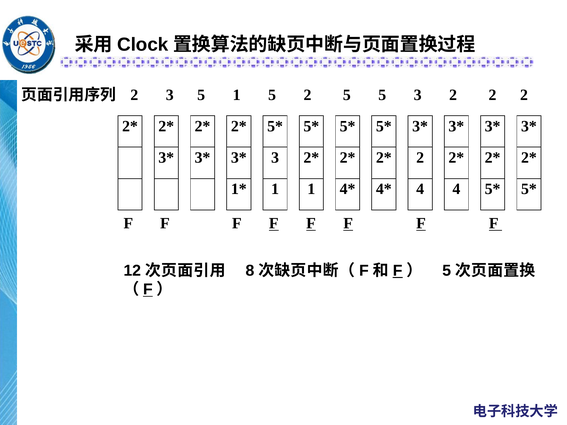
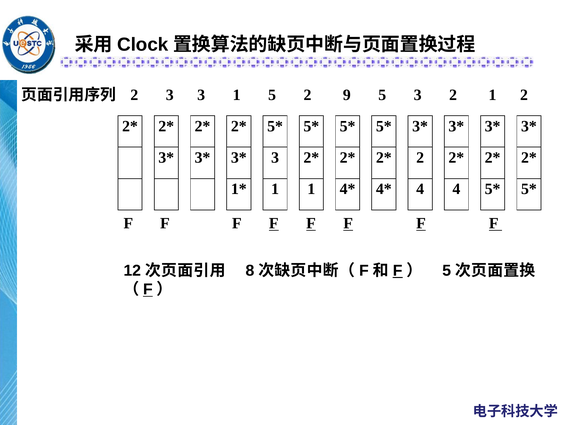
3 5: 5 -> 3
2 5: 5 -> 9
3 2 2: 2 -> 1
